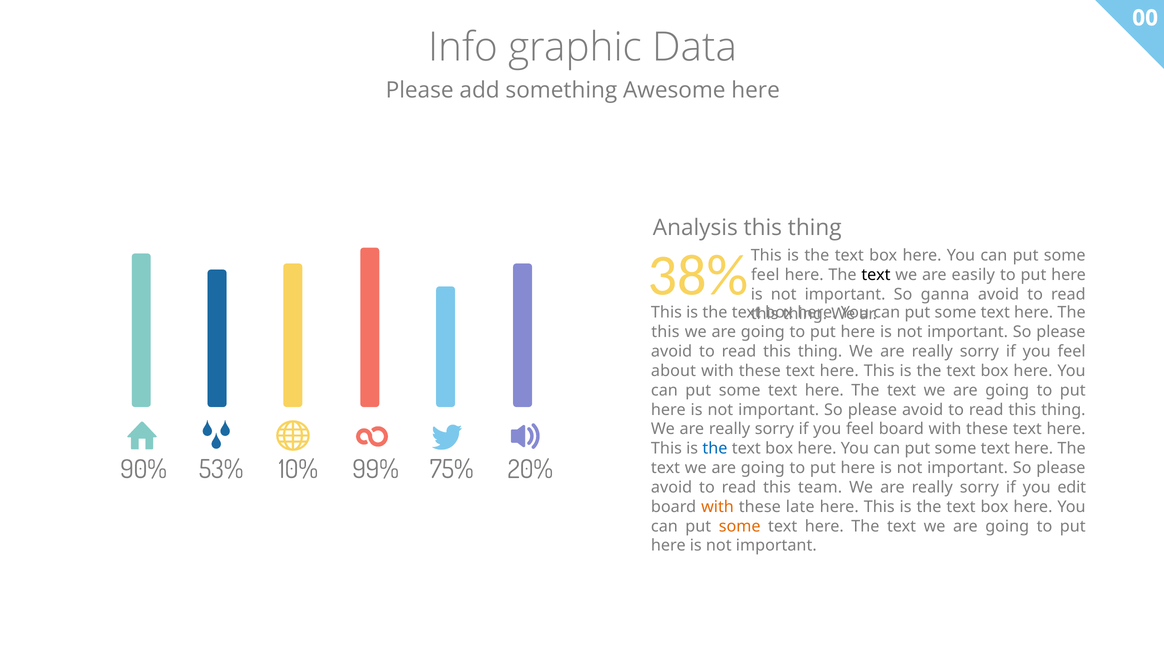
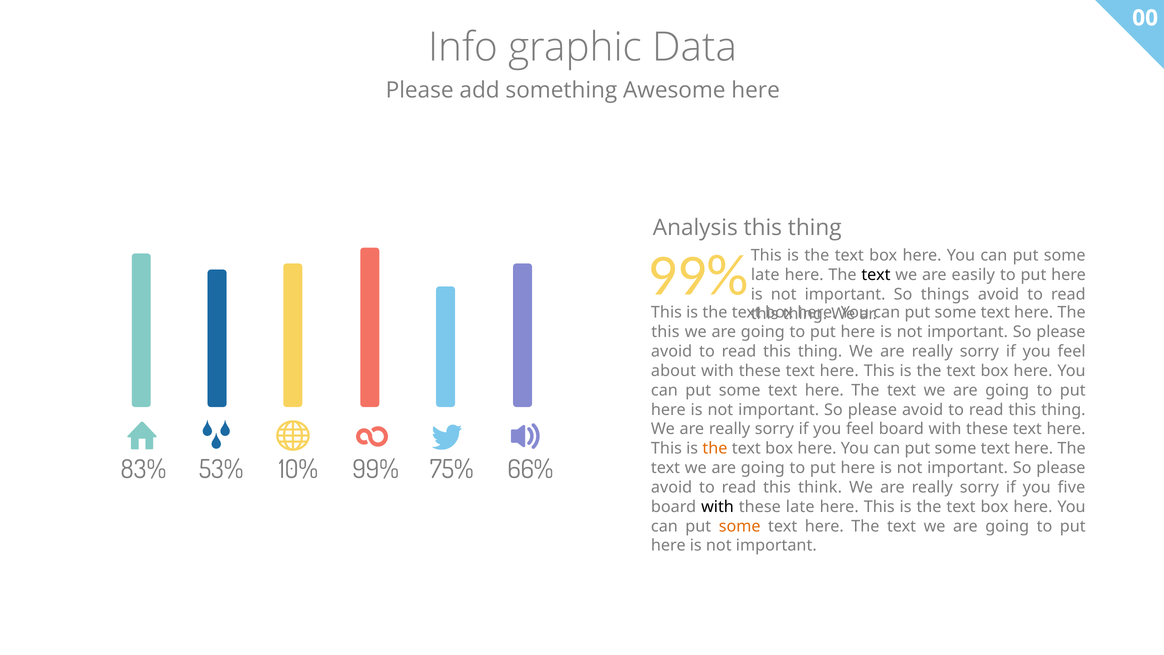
38% at (698, 276): 38% -> 99%
feel at (765, 275): feel -> late
ganna: ganna -> things
the at (715, 448) colour: blue -> orange
90%: 90% -> 83%
20%: 20% -> 66%
team: team -> think
edit: edit -> five
with at (717, 507) colour: orange -> black
